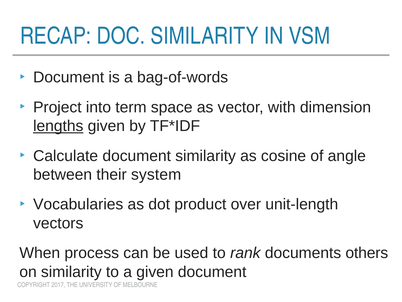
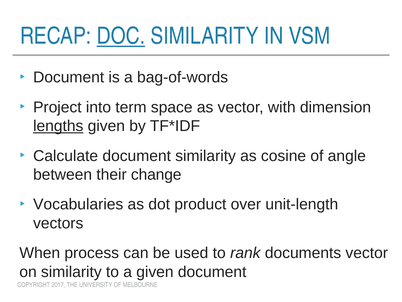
DOC underline: none -> present
system: system -> change
documents others: others -> vector
